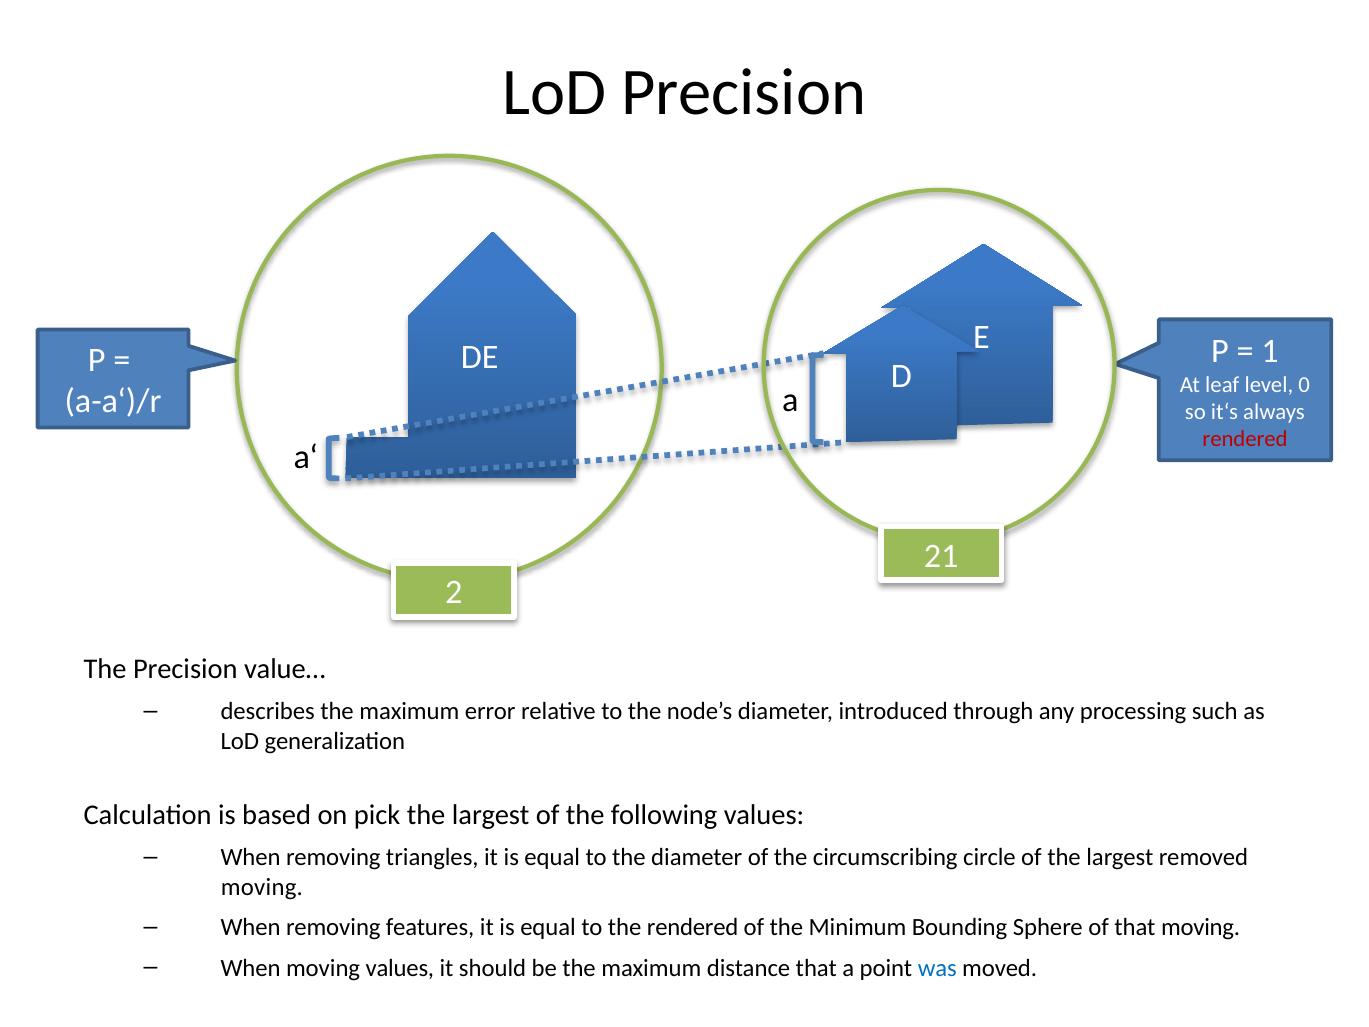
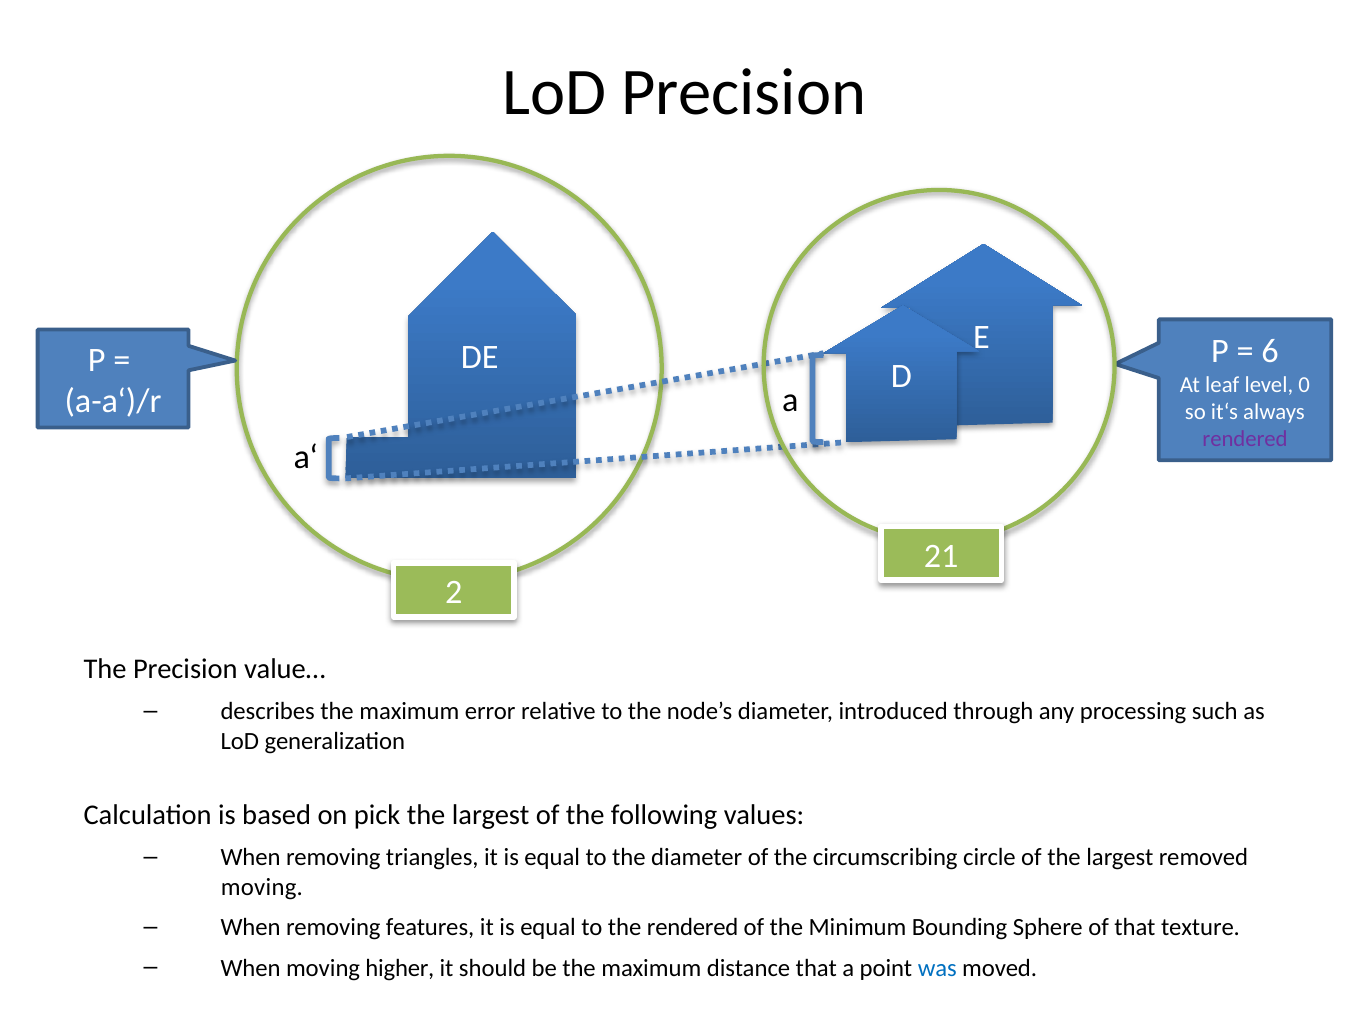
1: 1 -> 6
rendered at (1245, 439) colour: red -> purple
that moving: moving -> texture
moving values: values -> higher
